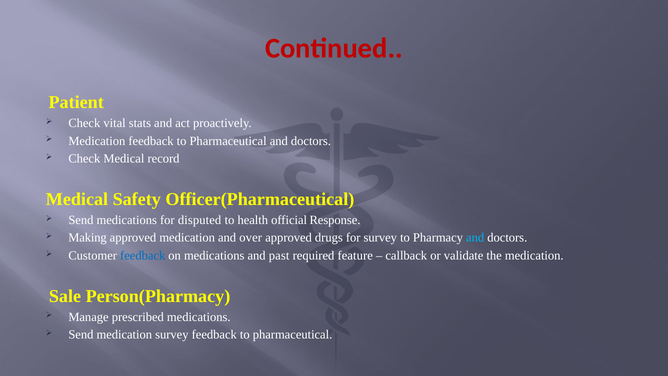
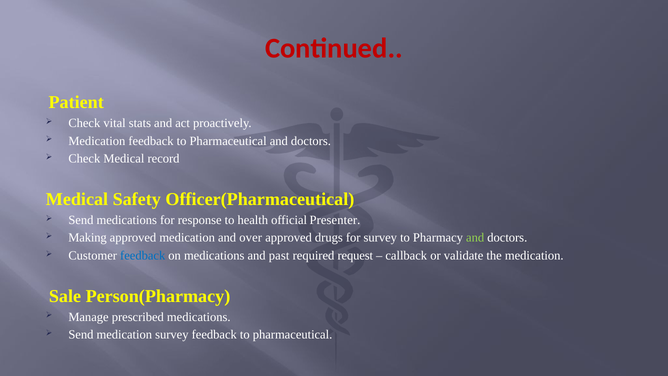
disputed: disputed -> response
Response: Response -> Presenter
and at (475, 238) colour: light blue -> light green
feature: feature -> request
